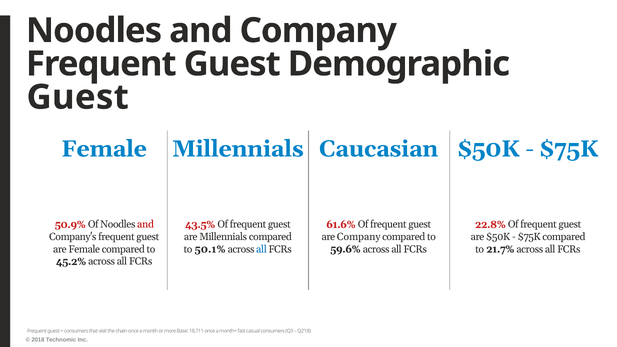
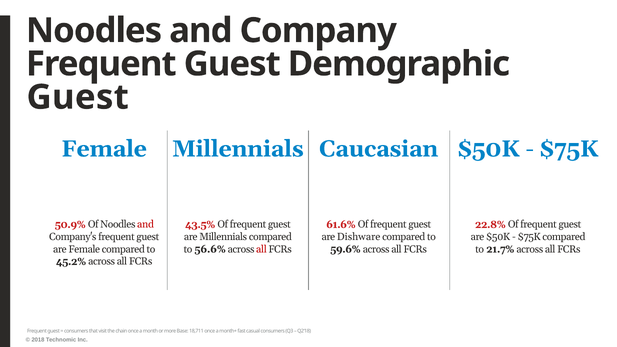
are Company: Company -> Dishware
50.1%: 50.1% -> 56.6%
all at (261, 249) colour: blue -> red
